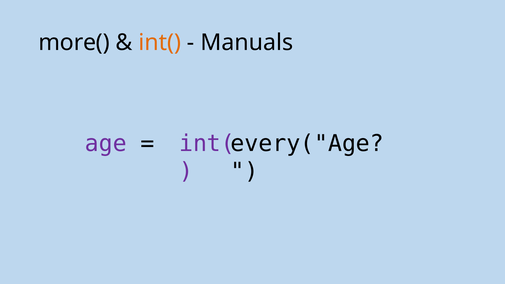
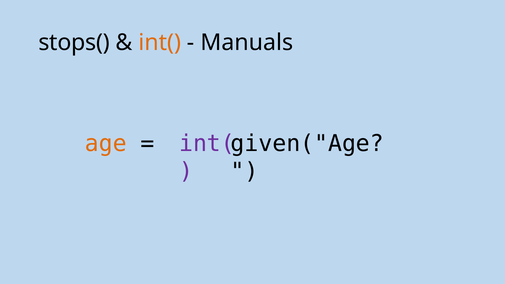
more(: more( -> stops(
age colour: purple -> orange
every("Age: every("Age -> given("Age
